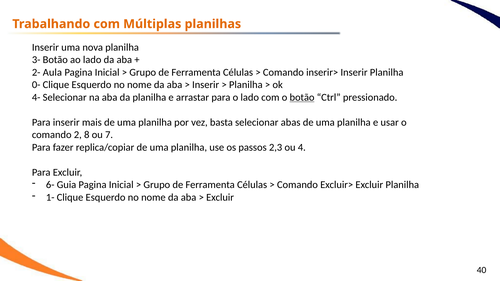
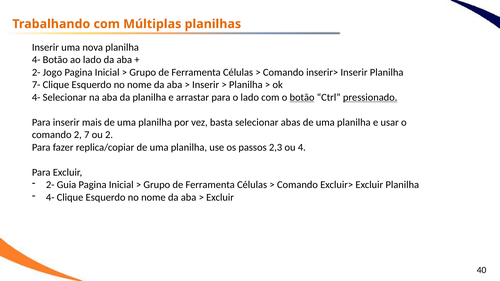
3- at (36, 60): 3- -> 4-
Aula: Aula -> Jogo
0-: 0- -> 7-
pressionado underline: none -> present
8: 8 -> 7
ou 7: 7 -> 2
6- at (50, 185): 6- -> 2-
1- at (50, 197): 1- -> 4-
